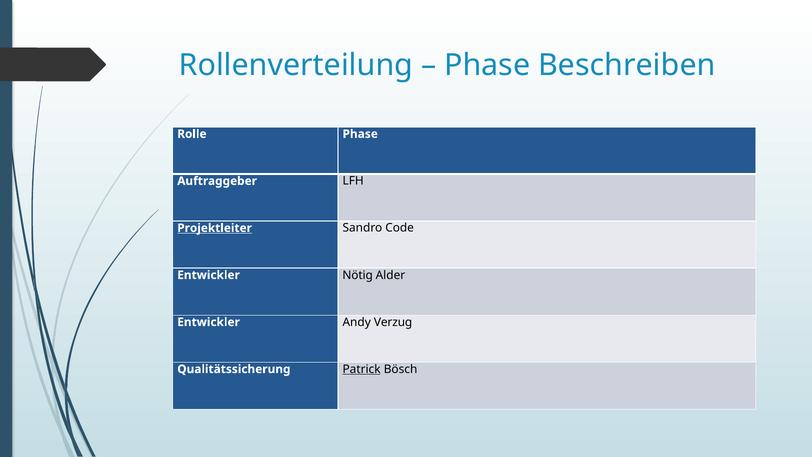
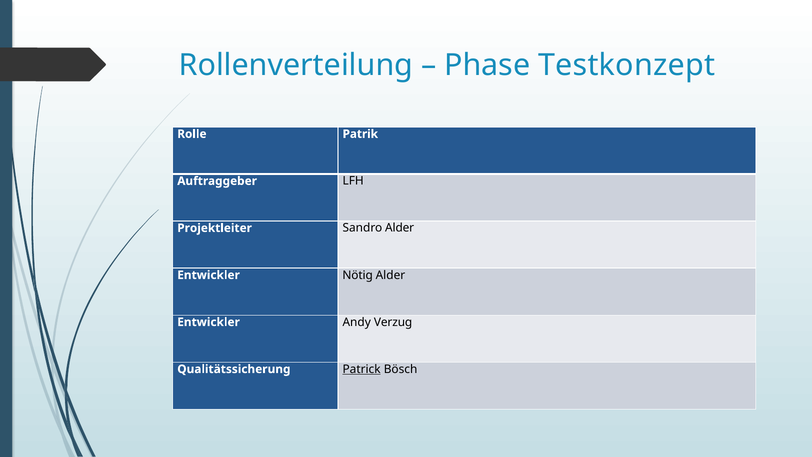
Beschreiben: Beschreiben -> Testkonzept
Rolle Phase: Phase -> Patrik
Projektleiter underline: present -> none
Sandro Code: Code -> Alder
